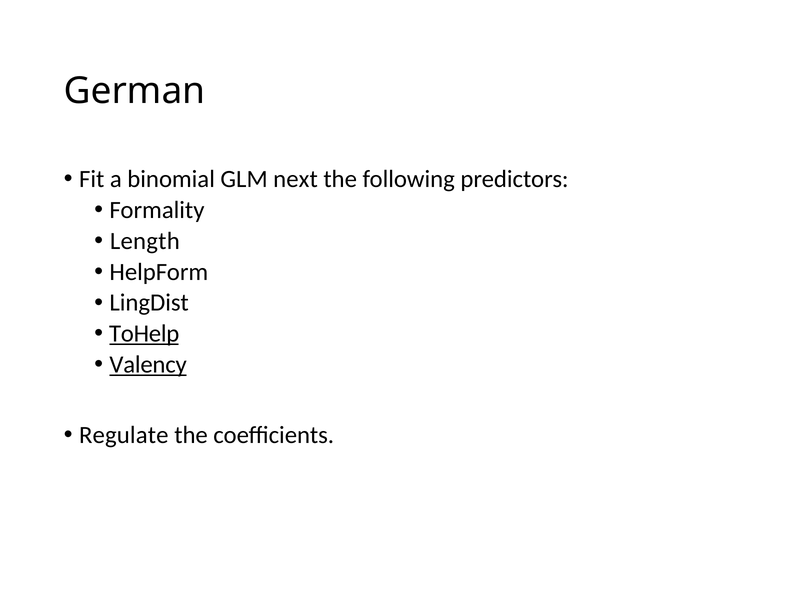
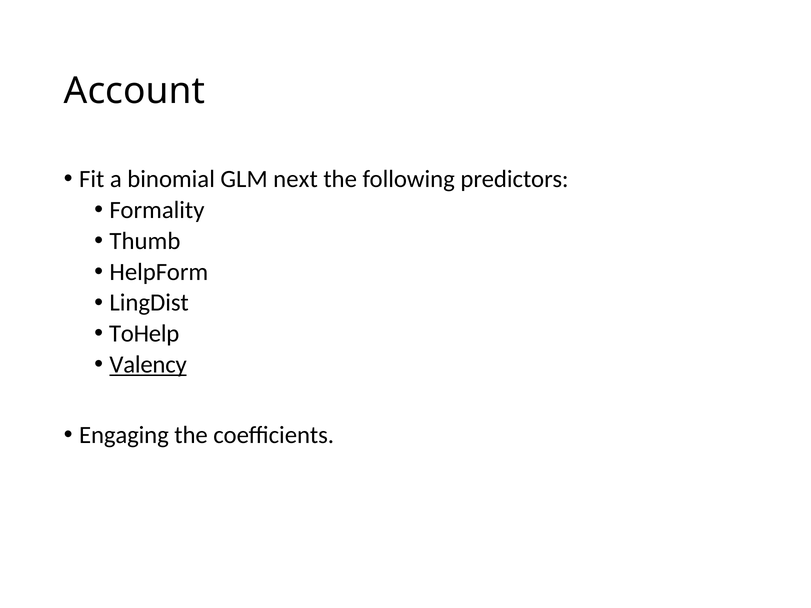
German: German -> Account
Length: Length -> Thumb
ToHelp underline: present -> none
Regulate: Regulate -> Engaging
